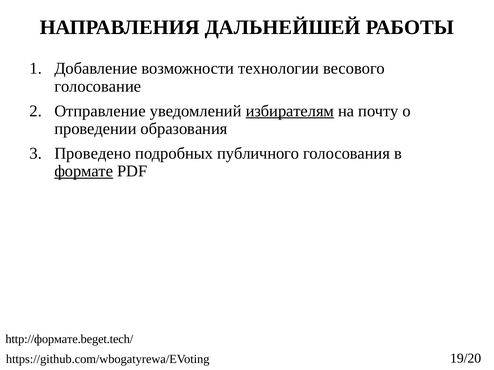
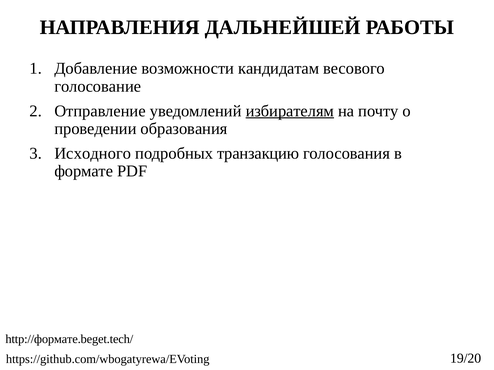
технологии: технологии -> кандидатам
Проведено: Проведено -> Исходного
публичного: публичного -> транзакцию
формате underline: present -> none
